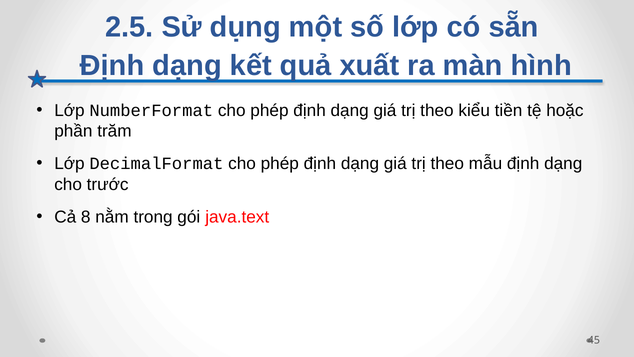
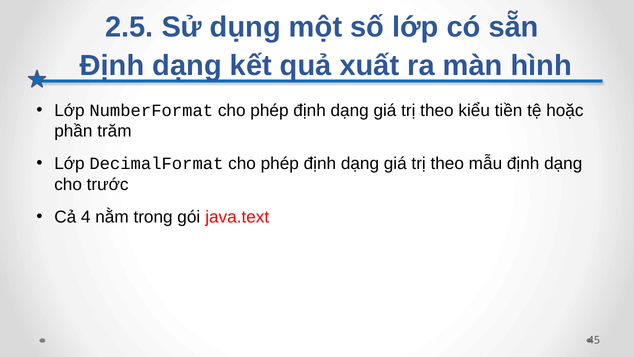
8: 8 -> 4
